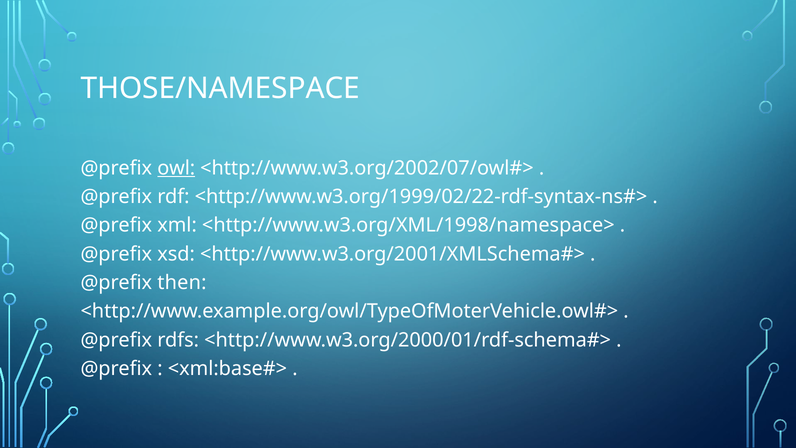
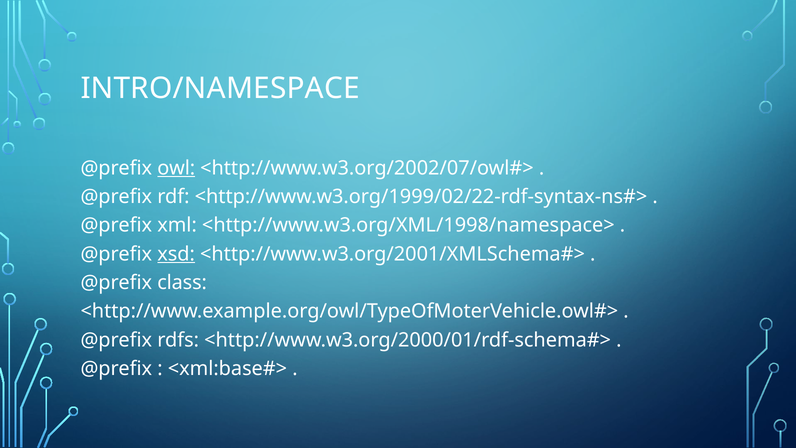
THOSE/NAMESPACE: THOSE/NAMESPACE -> INTRO/NAMESPACE
xsd underline: none -> present
then: then -> class
